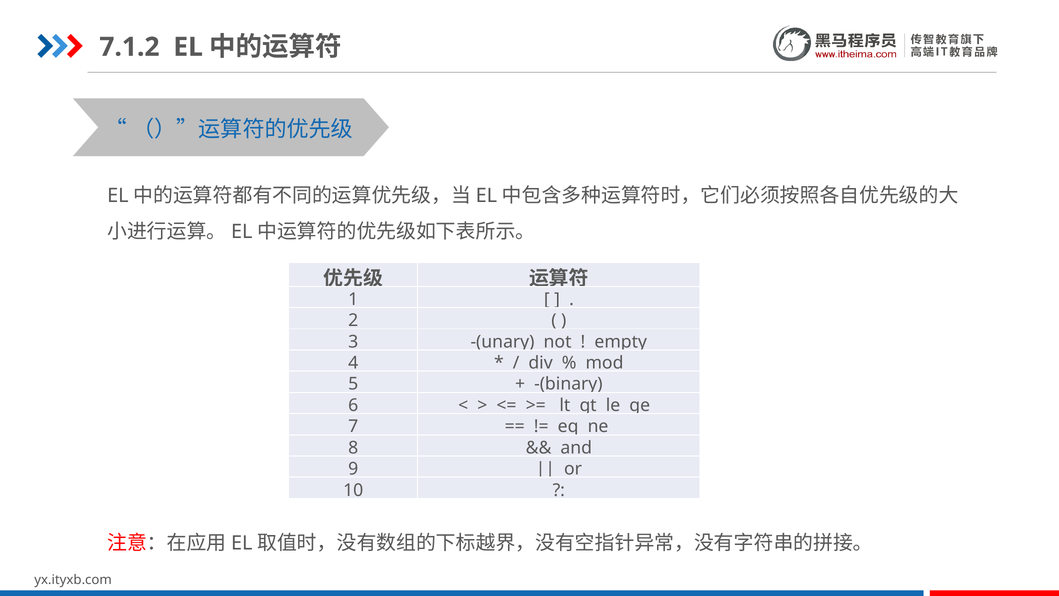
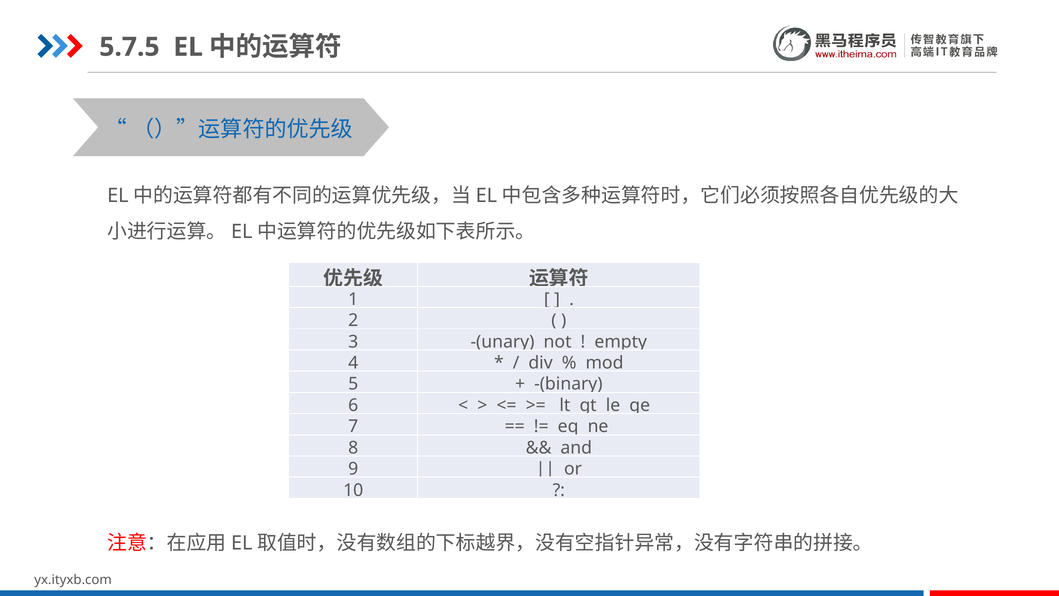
7.1.2: 7.1.2 -> 5.7.5
